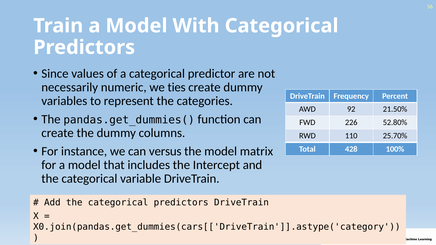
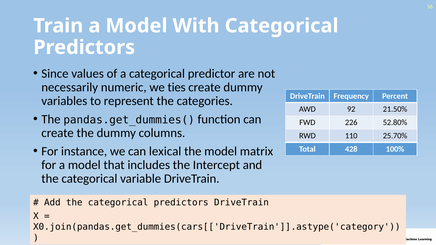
versus: versus -> lexical
